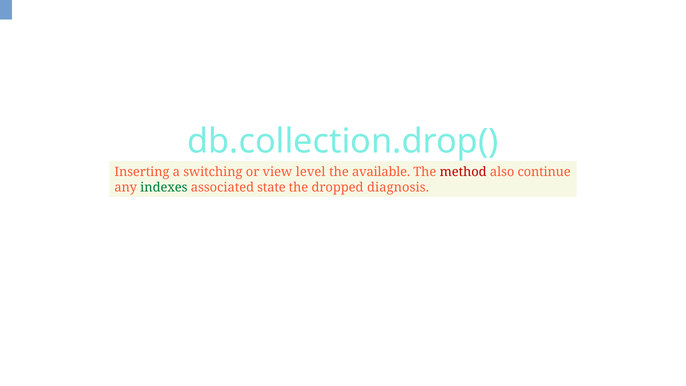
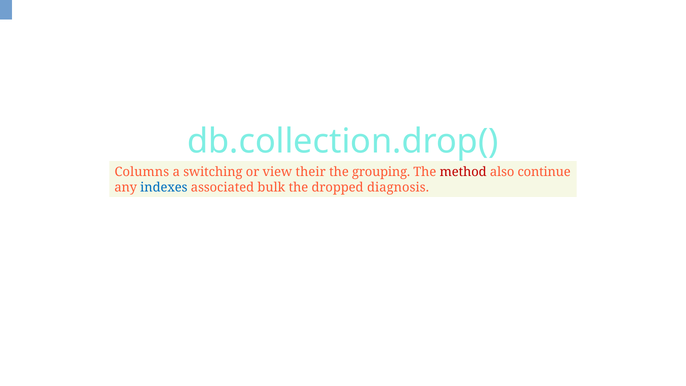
Inserting: Inserting -> Columns
level: level -> their
available: available -> grouping
indexes colour: green -> blue
state: state -> bulk
